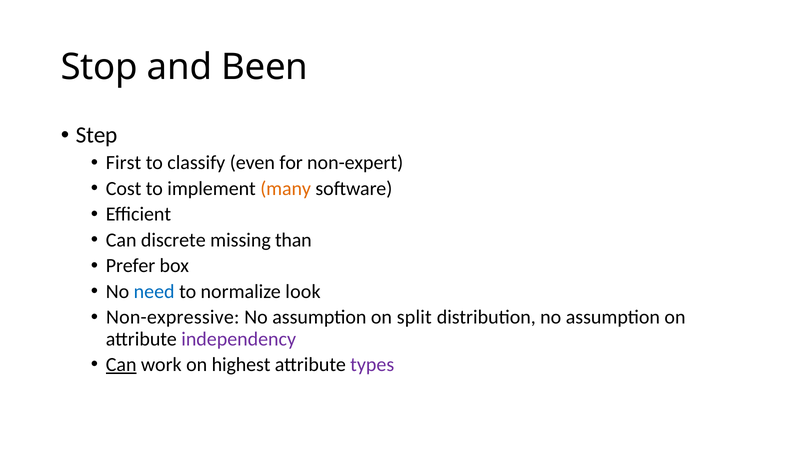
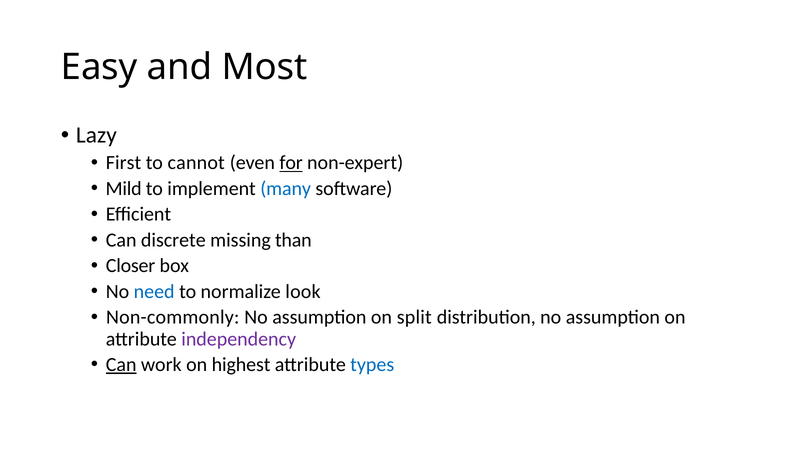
Stop: Stop -> Easy
Been: Been -> Most
Step: Step -> Lazy
classify: classify -> cannot
for underline: none -> present
Cost: Cost -> Mild
many colour: orange -> blue
Prefer: Prefer -> Closer
Non-expressive: Non-expressive -> Non-commonly
types colour: purple -> blue
